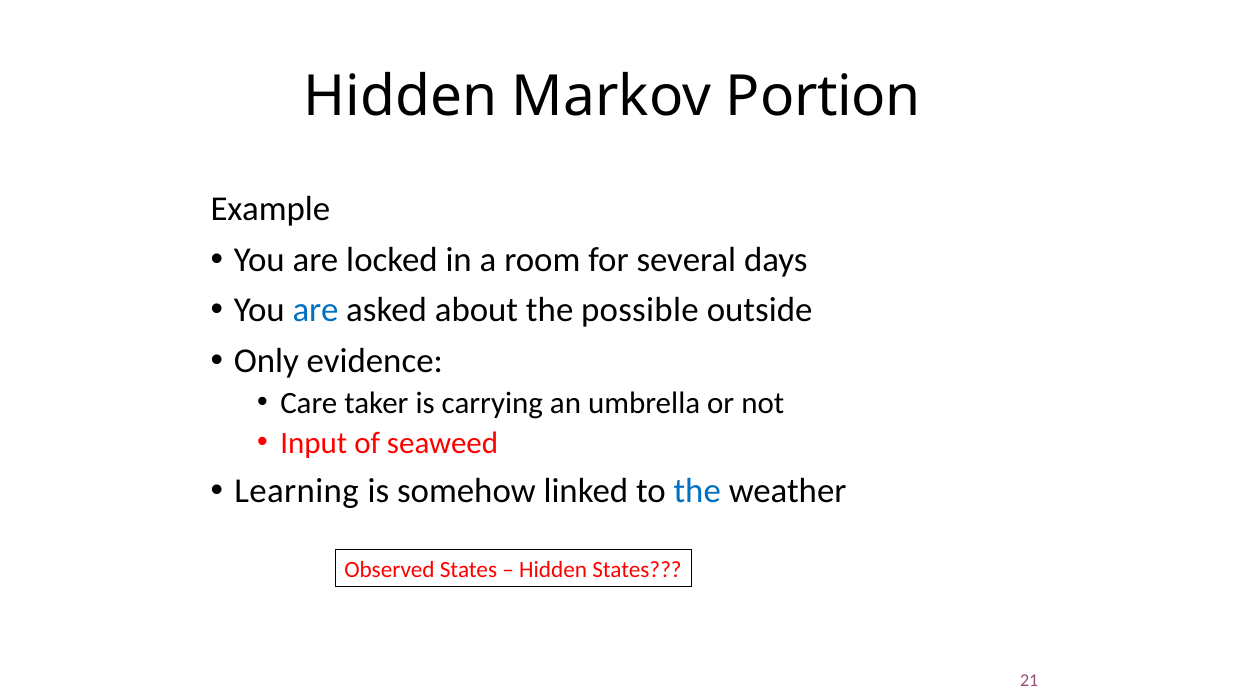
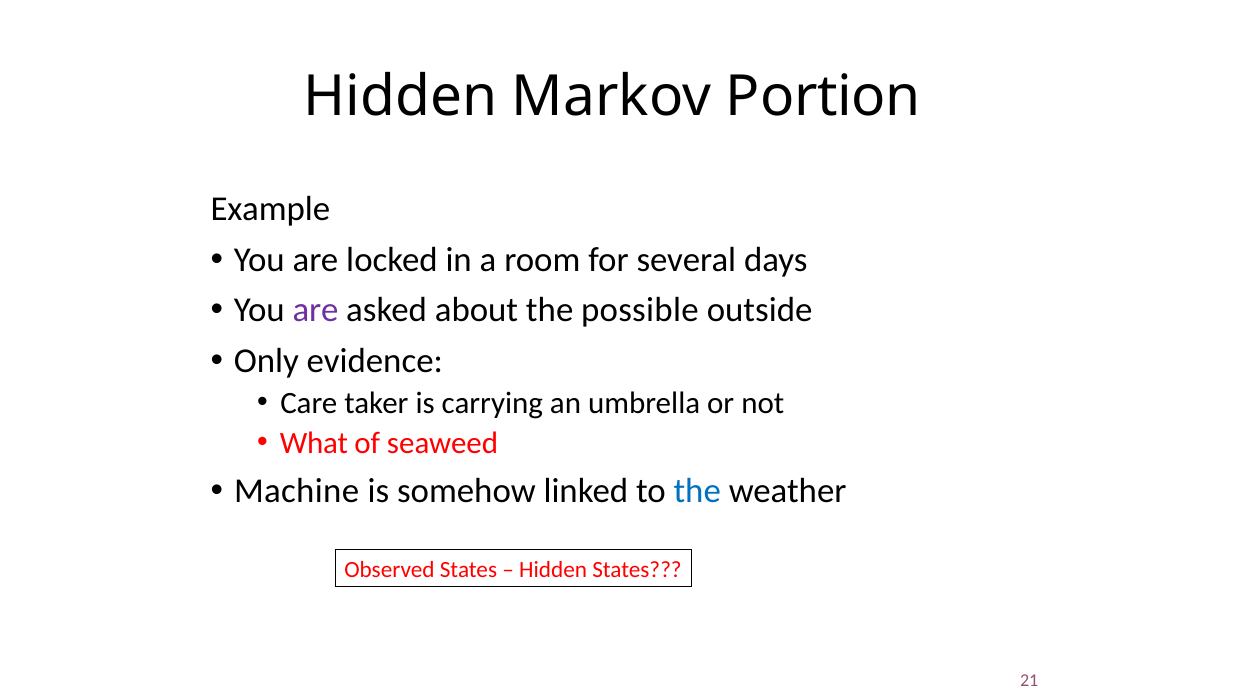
are at (316, 310) colour: blue -> purple
Input: Input -> What
Learning: Learning -> Machine
